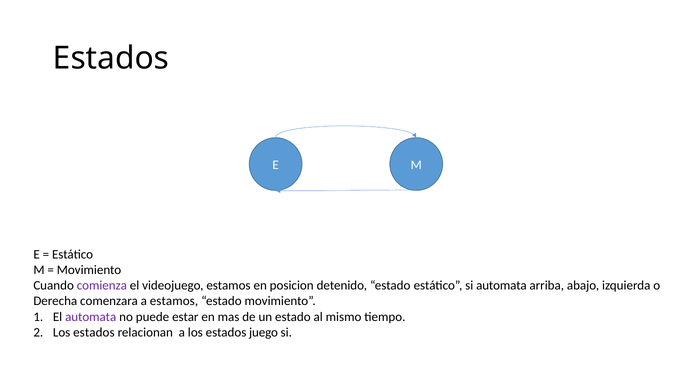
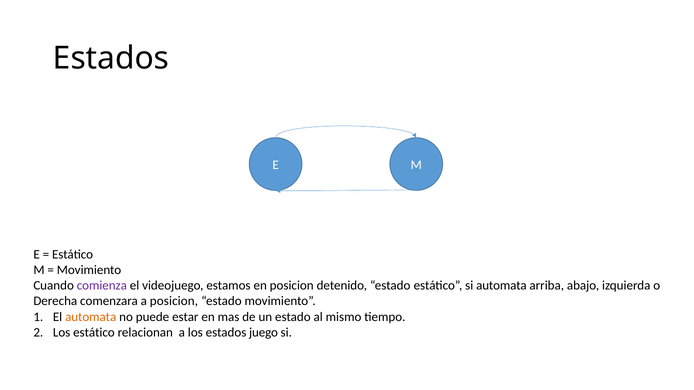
a estamos: estamos -> posicion
automata at (91, 317) colour: purple -> orange
estados at (94, 333): estados -> estático
